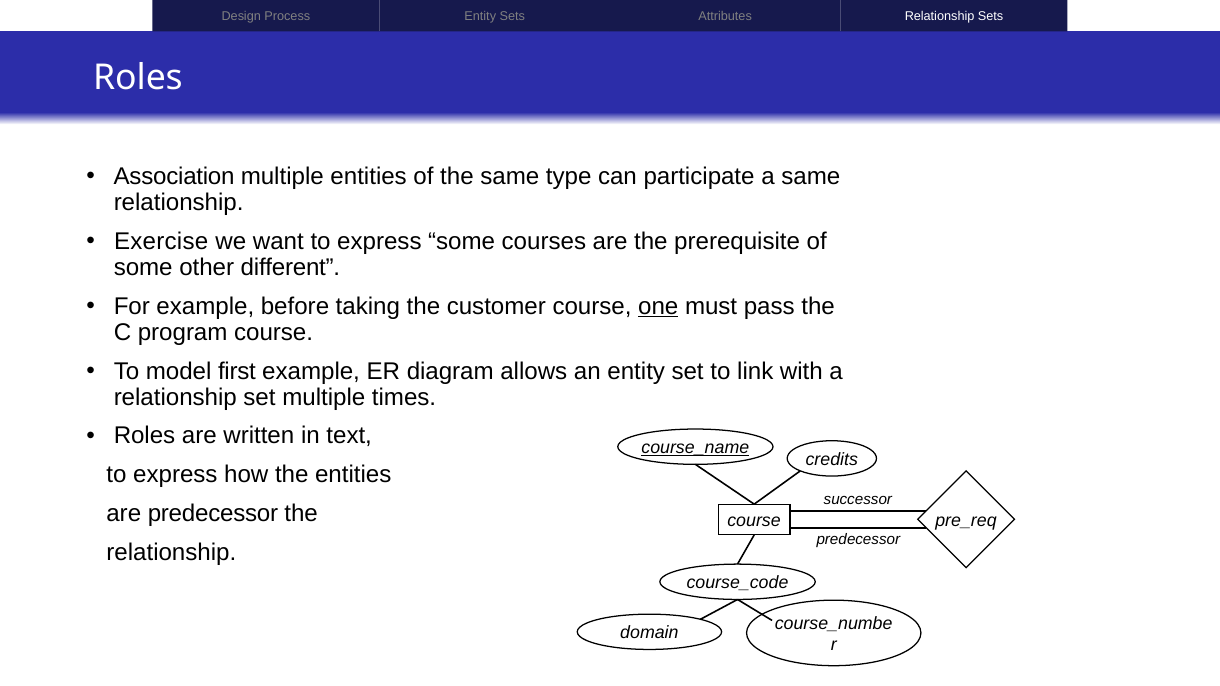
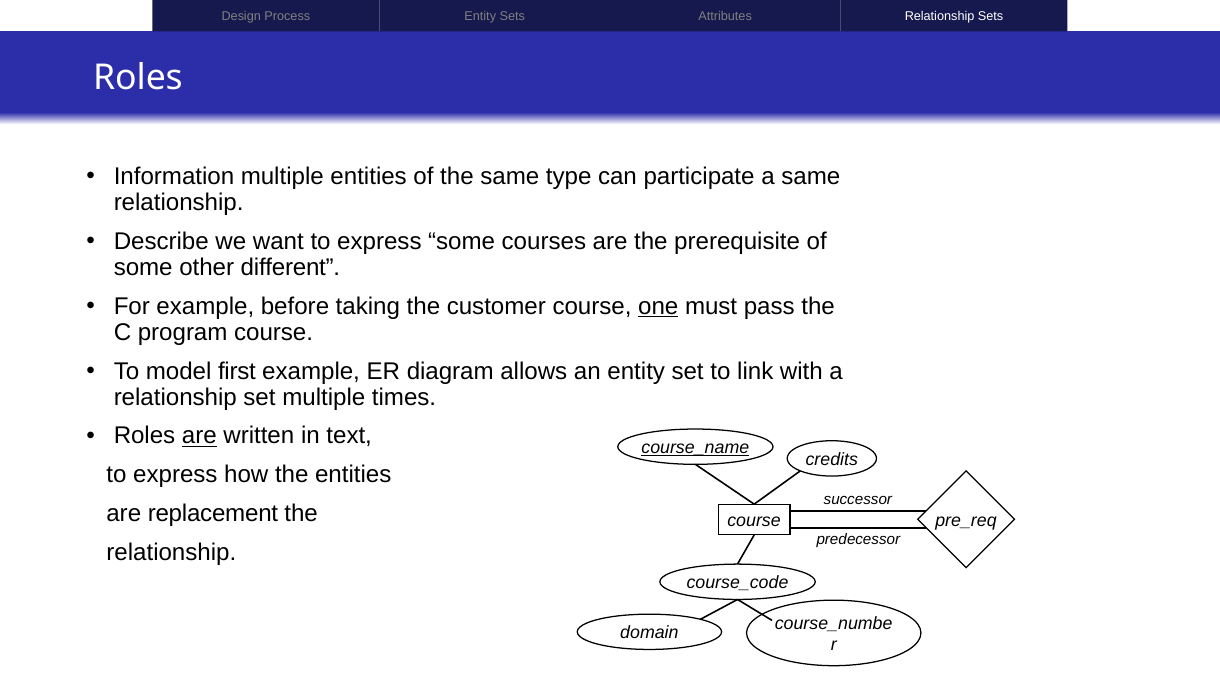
Association: Association -> Information
Exercise: Exercise -> Describe
are at (199, 436) underline: none -> present
are predecessor: predecessor -> replacement
